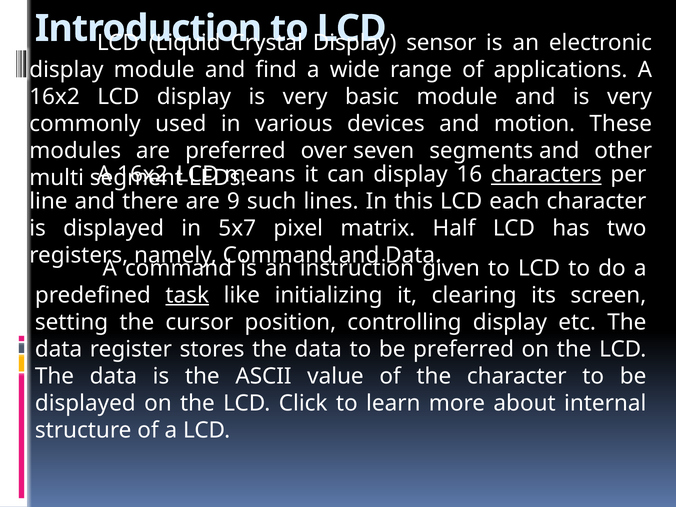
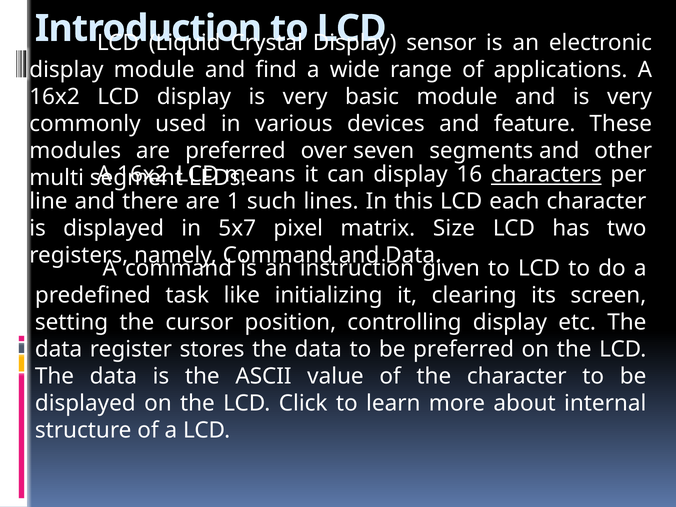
motion: motion -> feature
9: 9 -> 1
Half: Half -> Size
task underline: present -> none
